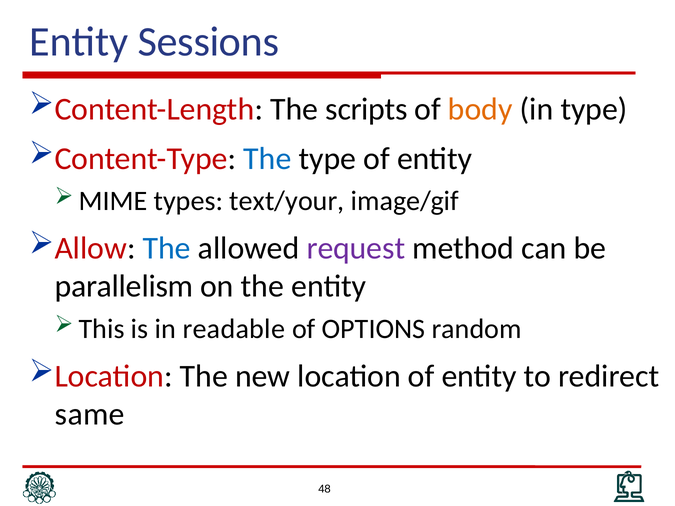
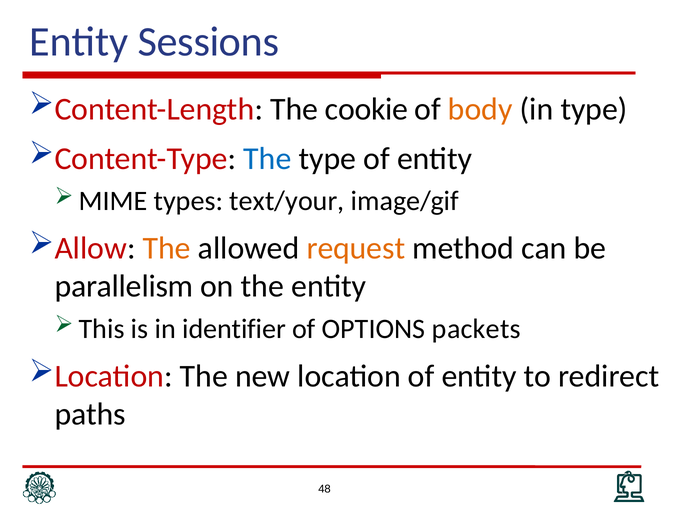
scripts: scripts -> cookie
The at (167, 248) colour: blue -> orange
request colour: purple -> orange
readable: readable -> identifier
random: random -> packets
same: same -> paths
